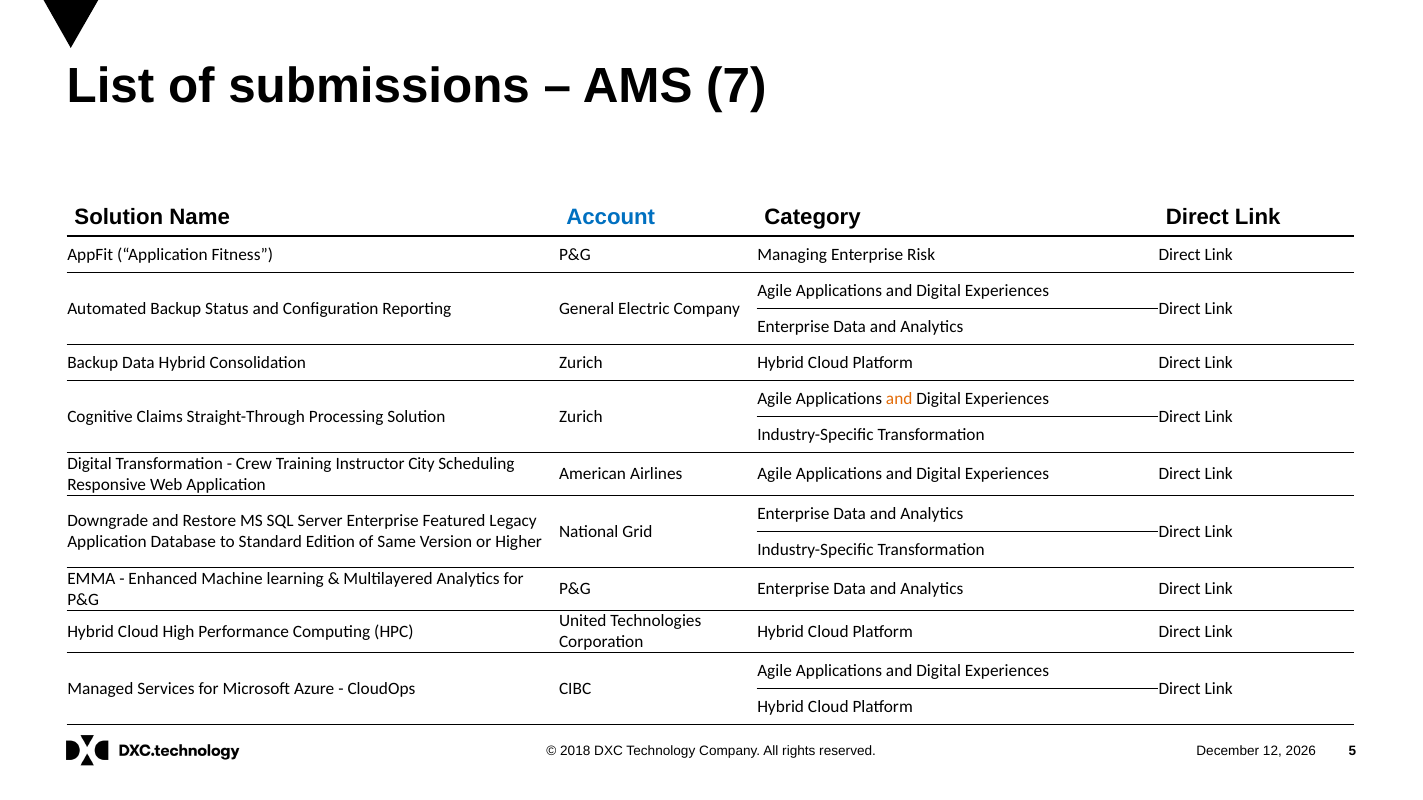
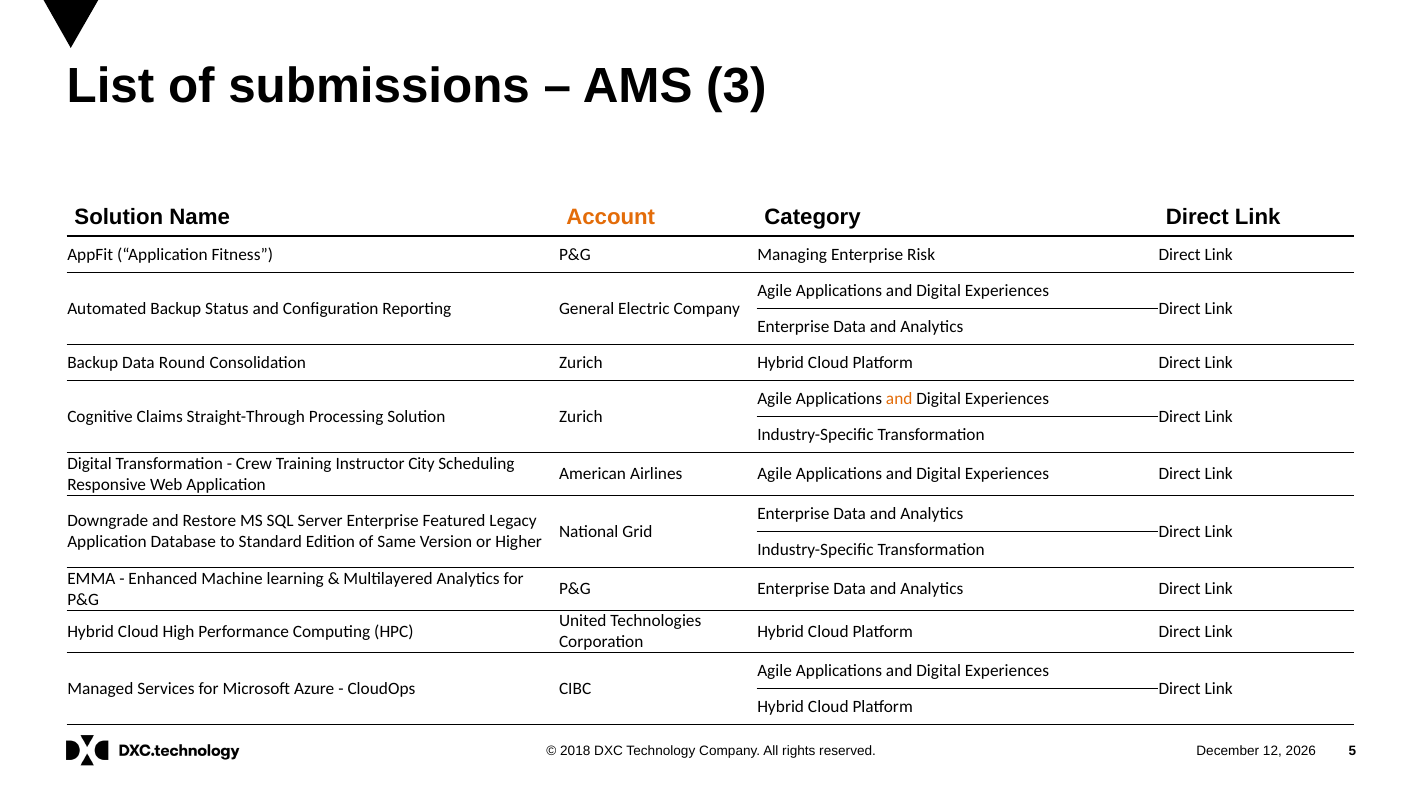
7: 7 -> 3
Account colour: blue -> orange
Data Hybrid: Hybrid -> Round
